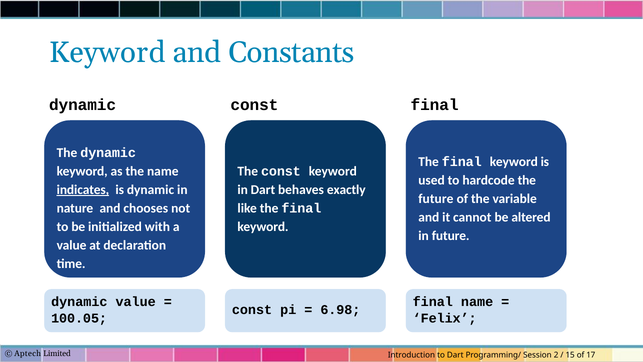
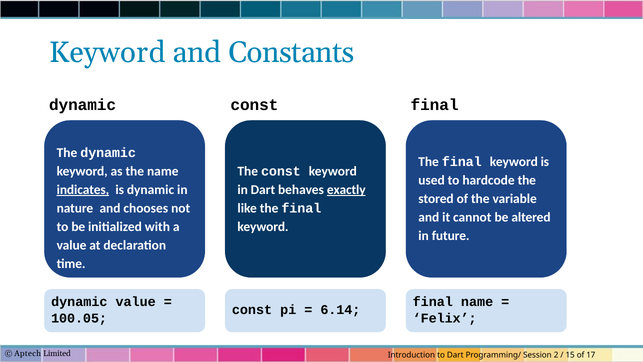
exactly underline: none -> present
future at (436, 199): future -> stored
6.98: 6.98 -> 6.14
